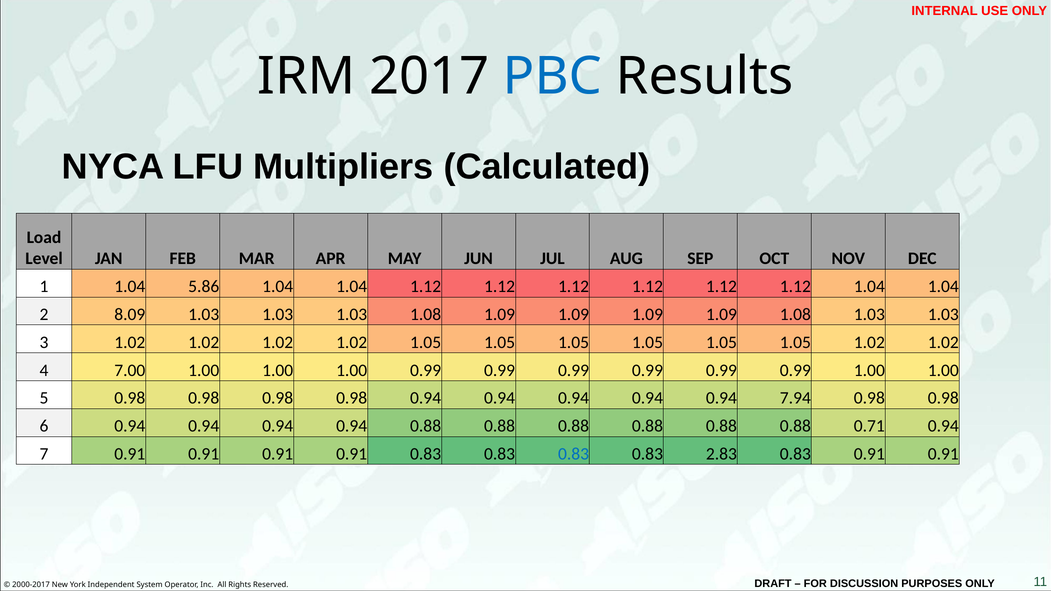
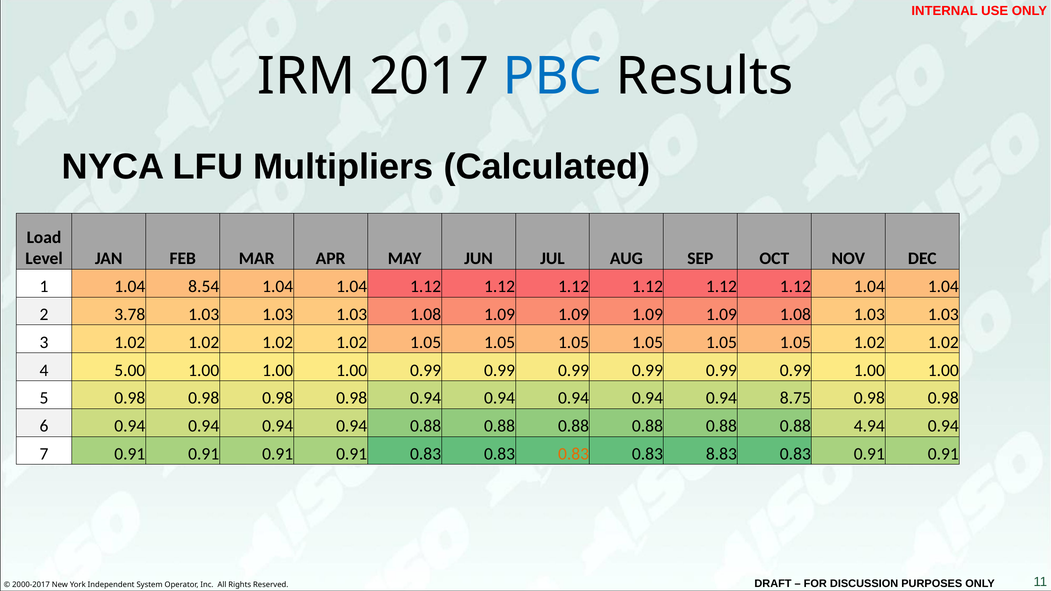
5.86: 5.86 -> 8.54
8.09: 8.09 -> 3.78
7.00: 7.00 -> 5.00
7.94: 7.94 -> 8.75
0.71: 0.71 -> 4.94
0.83 at (574, 454) colour: blue -> orange
2.83: 2.83 -> 8.83
